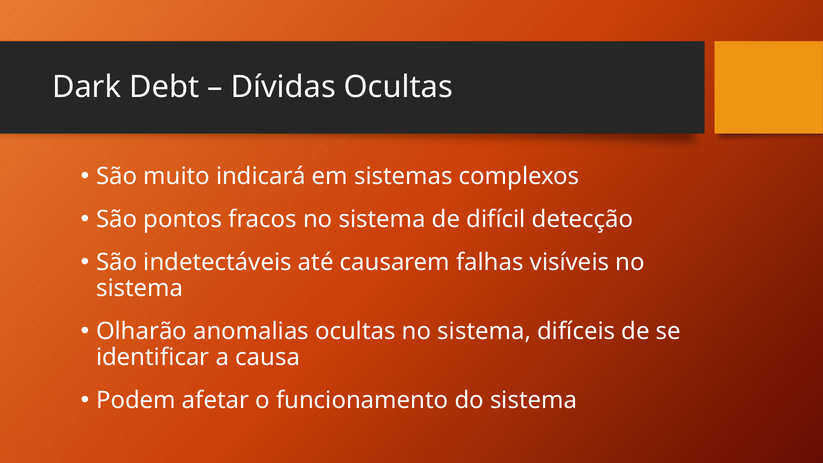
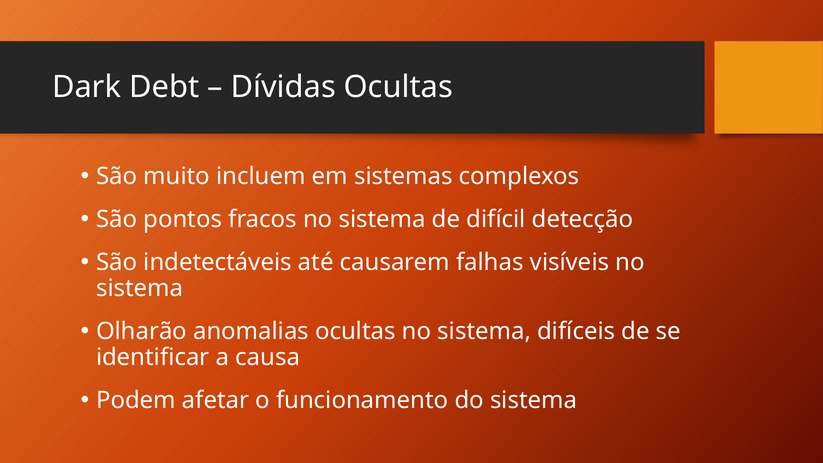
indicará: indicará -> incluem
